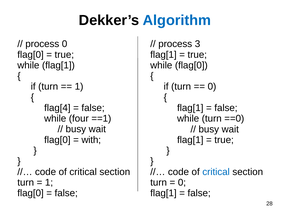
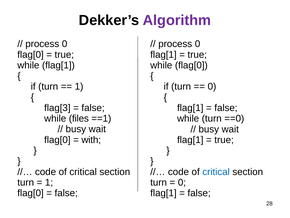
Algorithm colour: blue -> purple
3 at (198, 44): 3 -> 0
flag[4: flag[4 -> flag[3
four: four -> files
